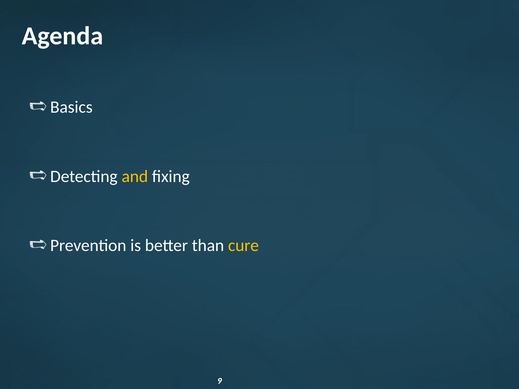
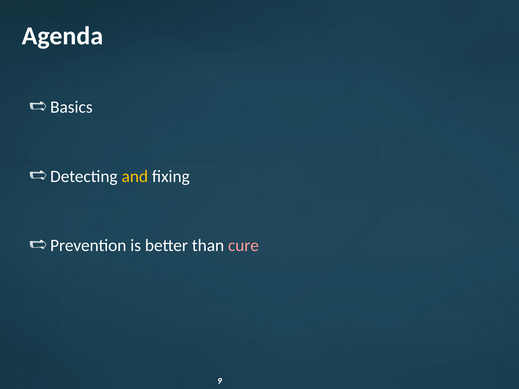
cure colour: yellow -> pink
